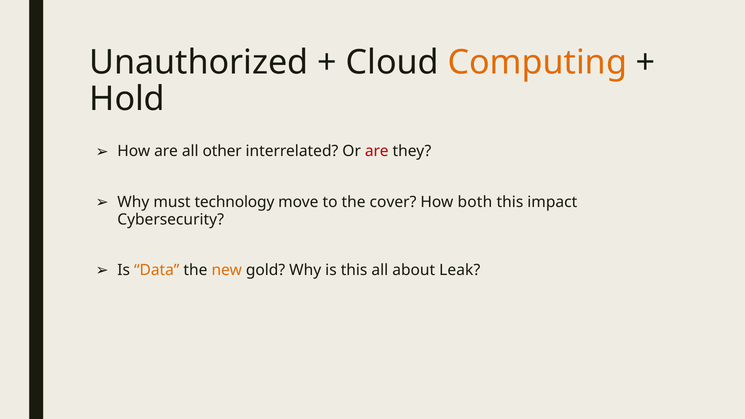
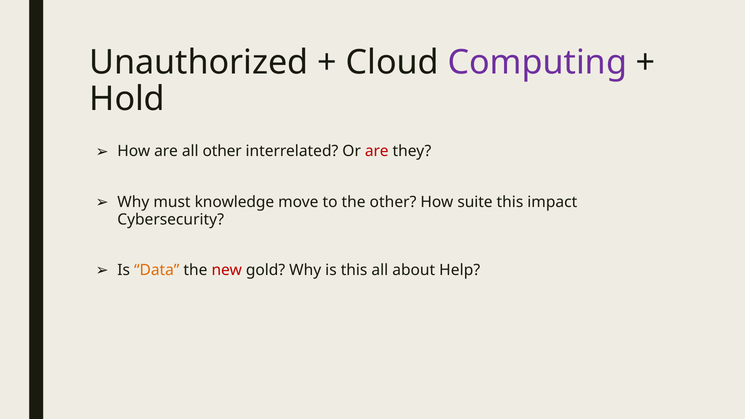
Computing colour: orange -> purple
technology: technology -> knowledge
the cover: cover -> other
both: both -> suite
new colour: orange -> red
Leak: Leak -> Help
